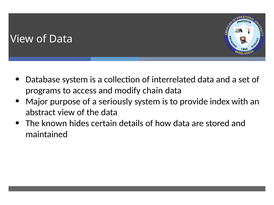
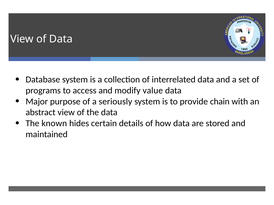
chain: chain -> value
index: index -> chain
